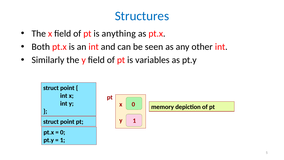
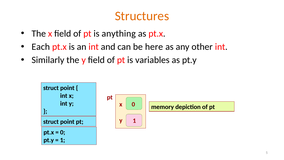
Structures colour: blue -> orange
Both: Both -> Each
seen: seen -> here
